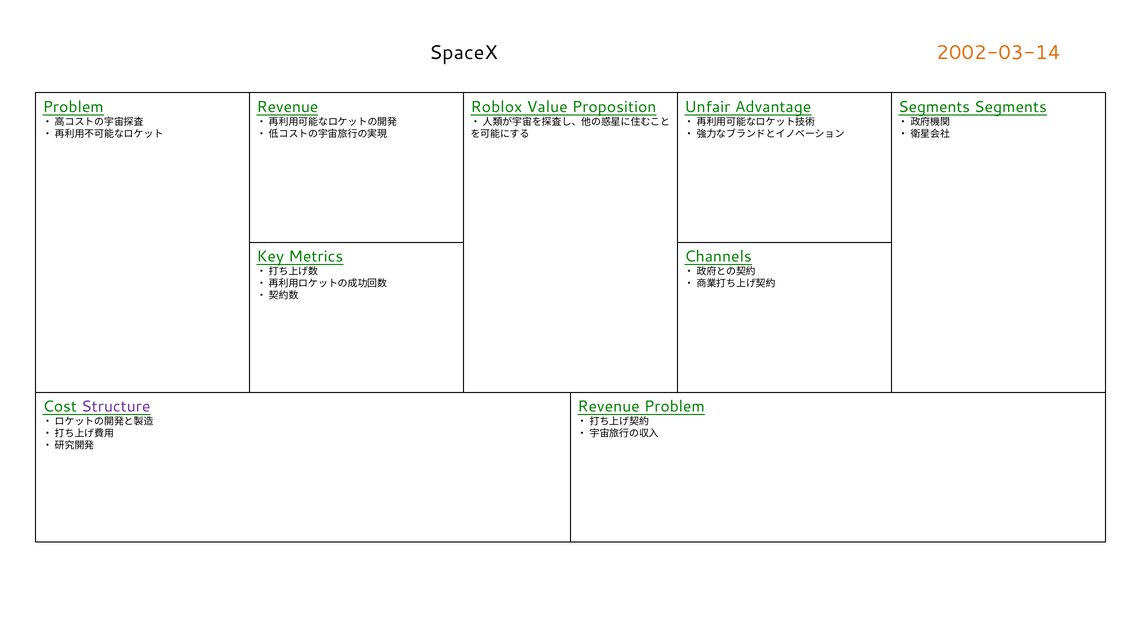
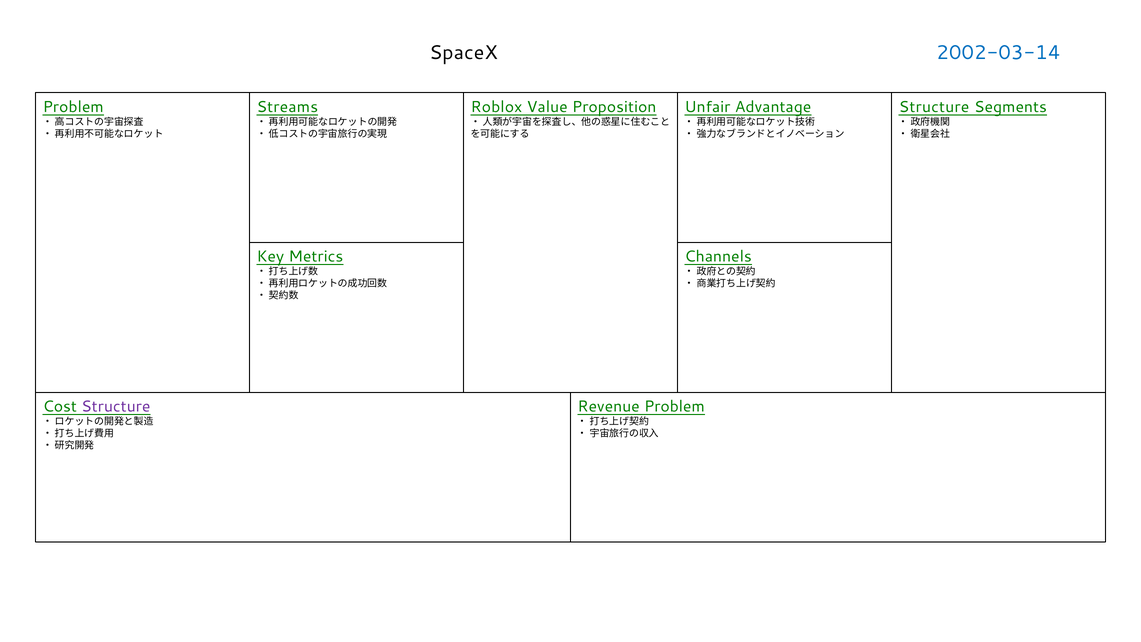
2002-03-14 colour: orange -> blue
Revenue at (287, 107): Revenue -> Streams
Segments at (934, 107): Segments -> Structure
